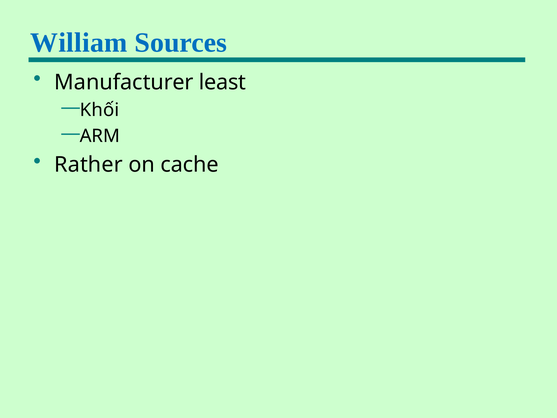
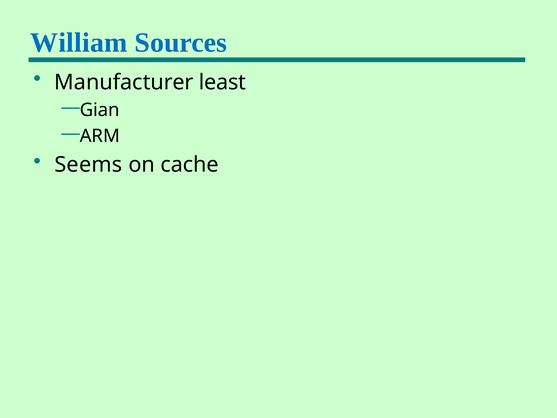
Khối: Khối -> Gian
Rather: Rather -> Seems
